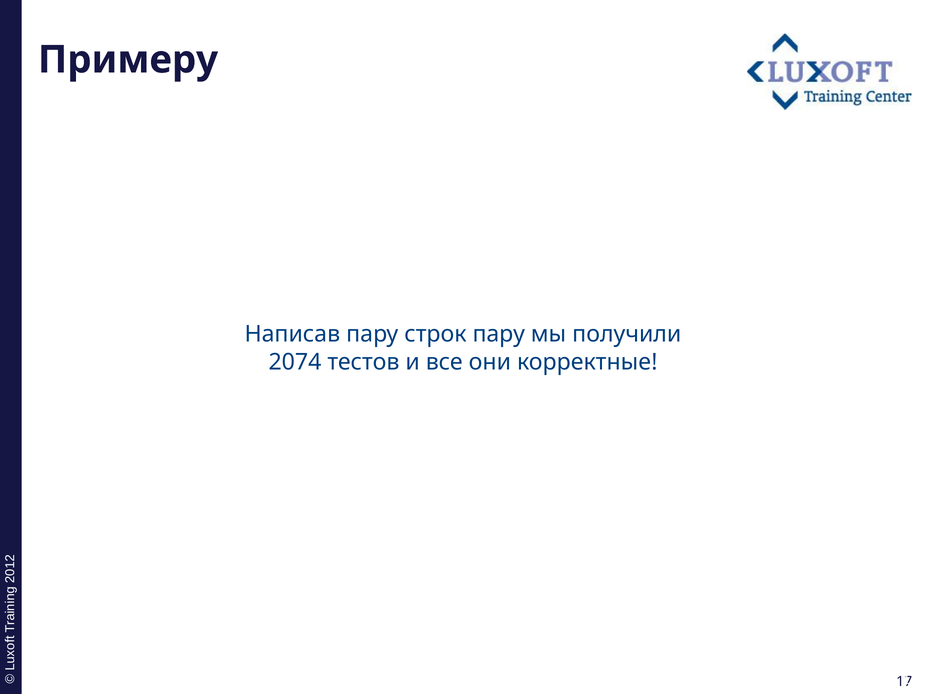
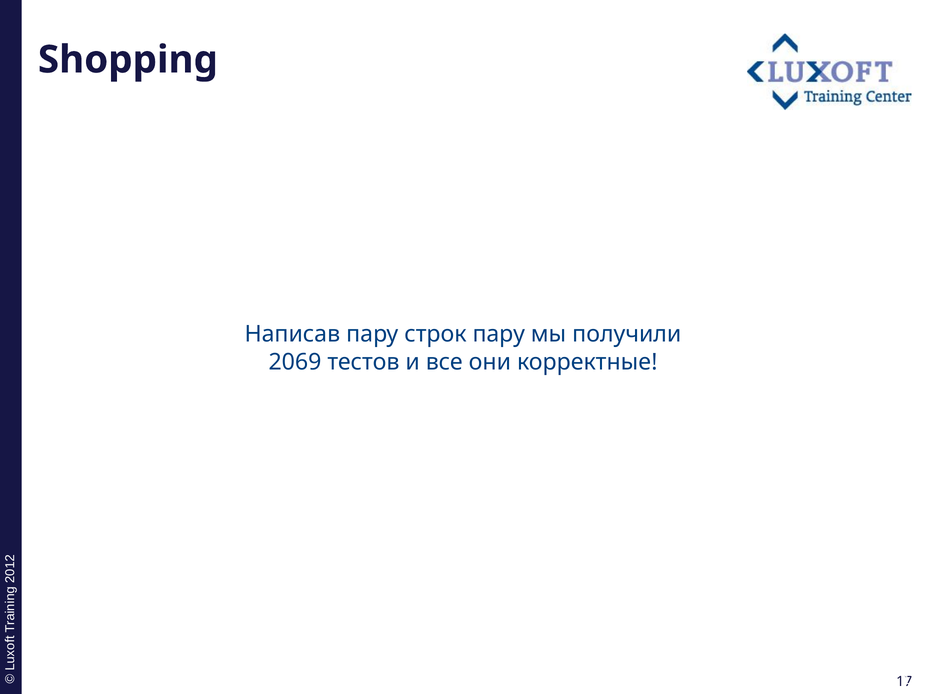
Примеру: Примеру -> Shopping
2074: 2074 -> 2069
